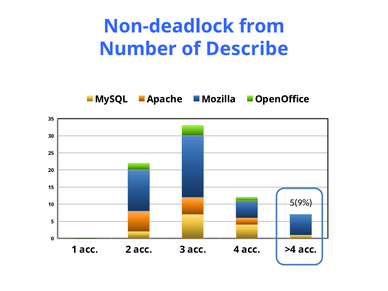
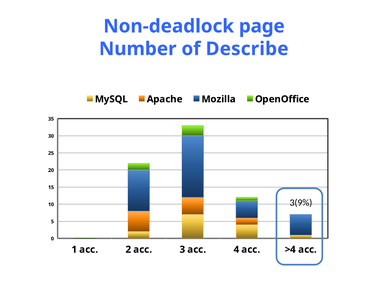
from: from -> page
5(9%: 5(9% -> 3(9%
